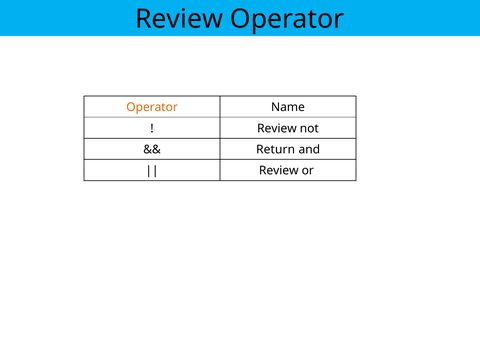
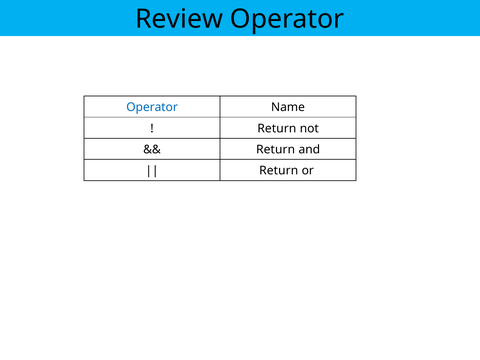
Operator at (152, 107) colour: orange -> blue
Review at (277, 128): Review -> Return
Review at (279, 171): Review -> Return
